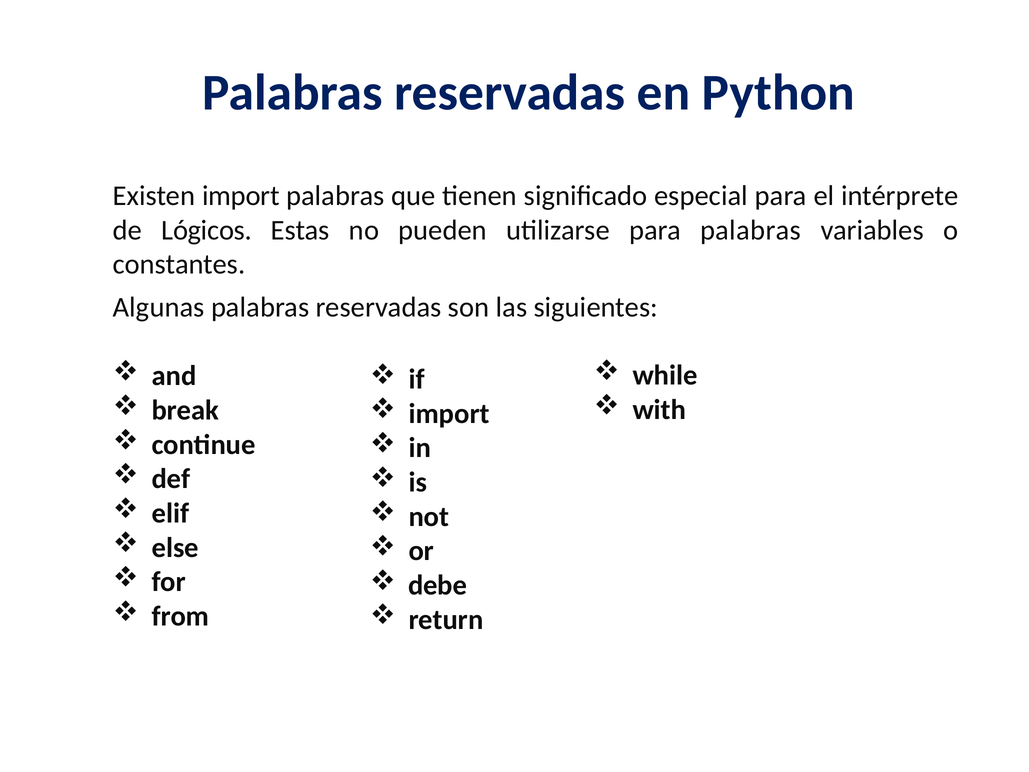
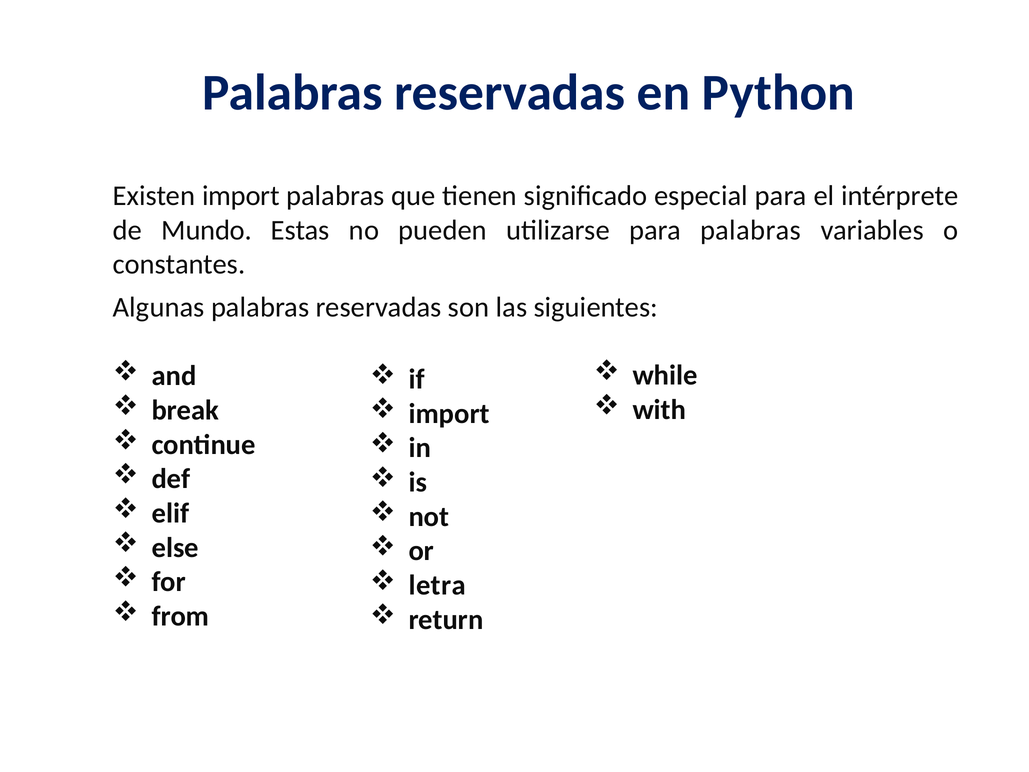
Lógicos: Lógicos -> Mundo
debe: debe -> letra
